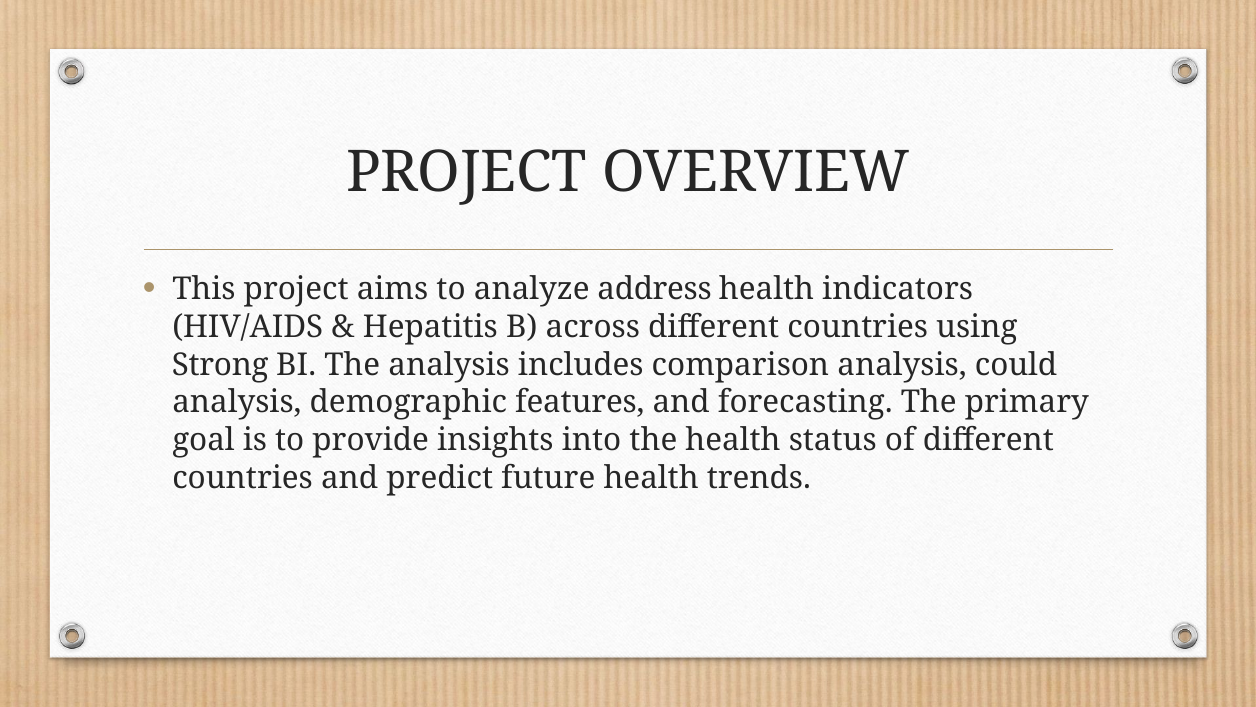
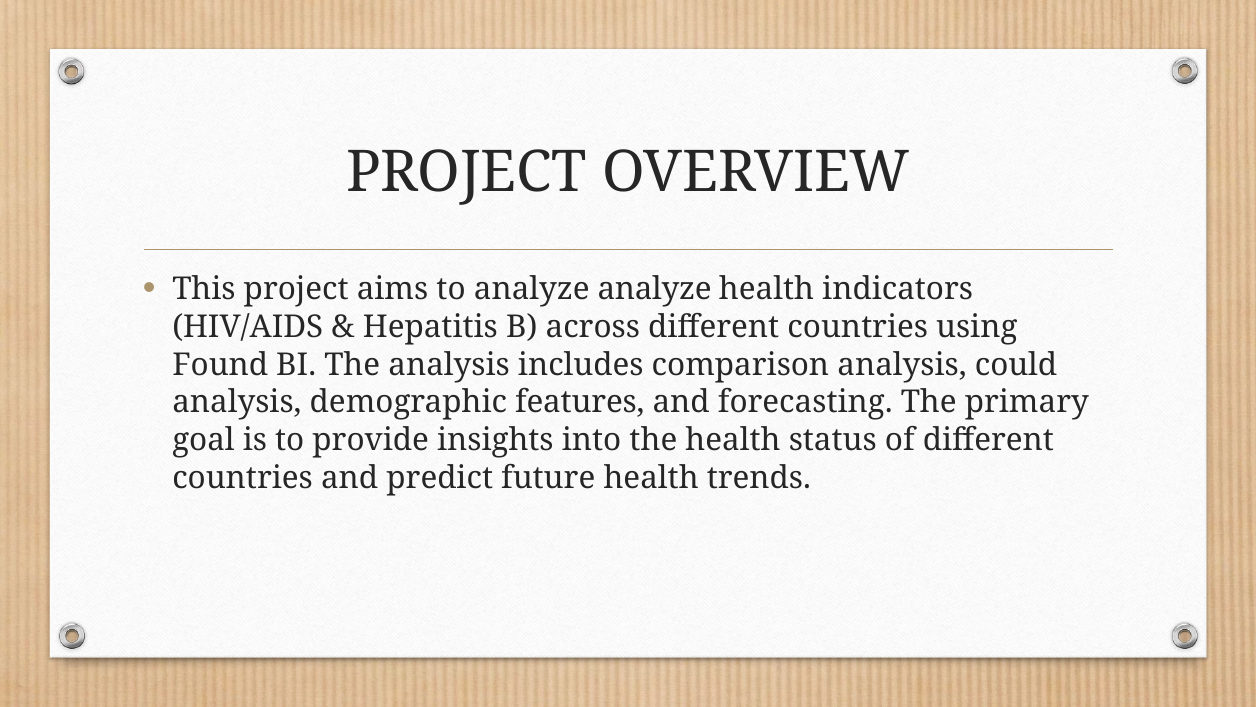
analyze address: address -> analyze
Strong: Strong -> Found
